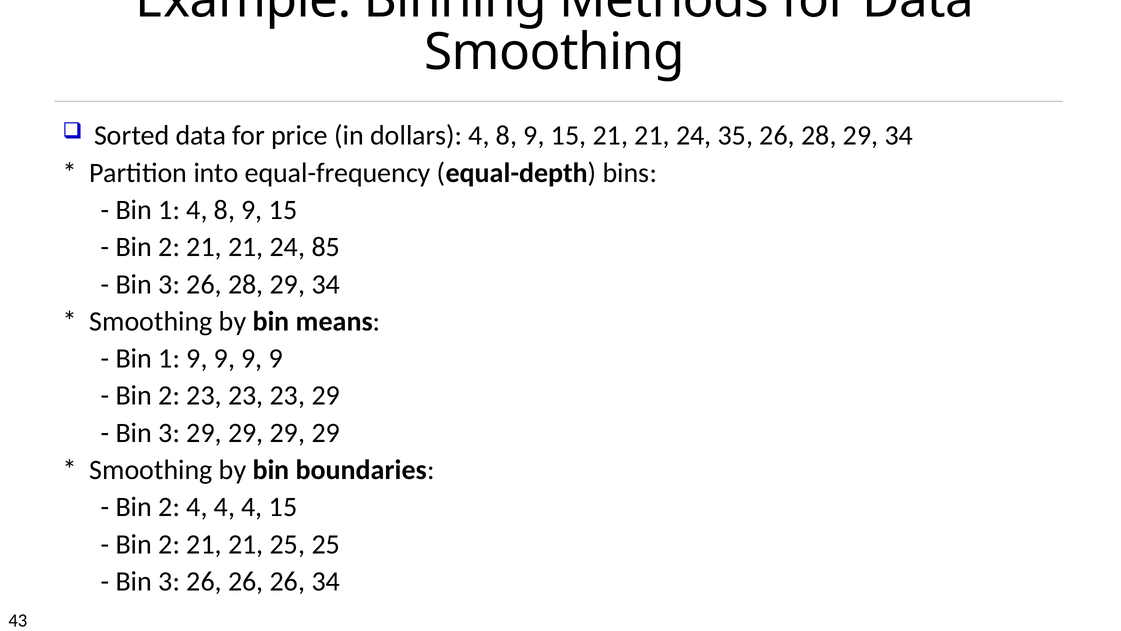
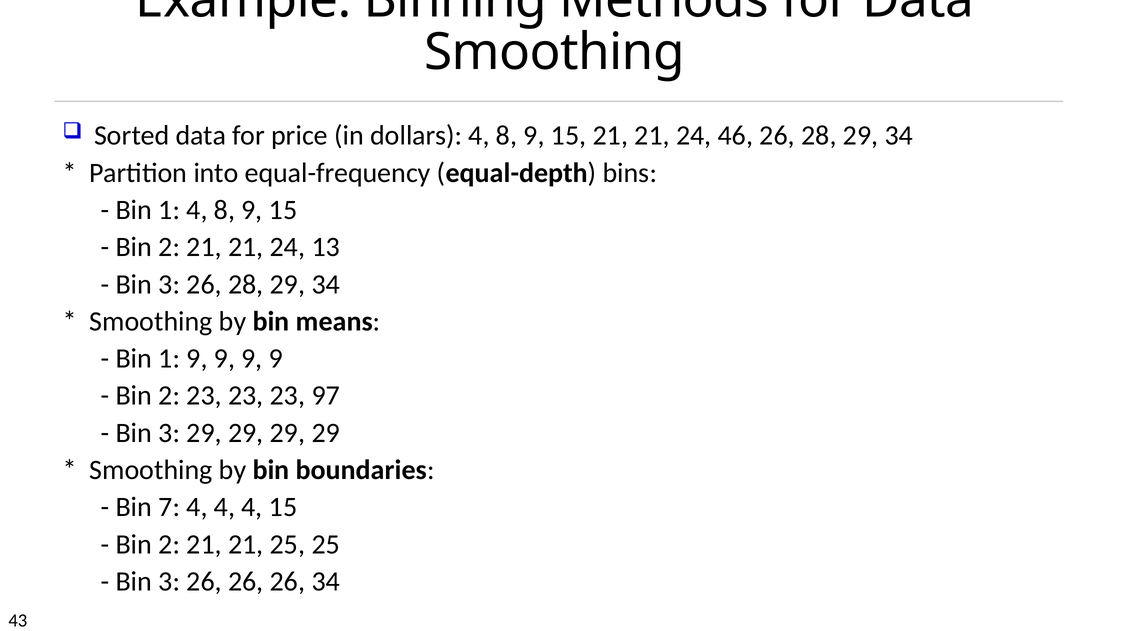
35: 35 -> 46
85: 85 -> 13
23 29: 29 -> 97
2 at (169, 507): 2 -> 7
